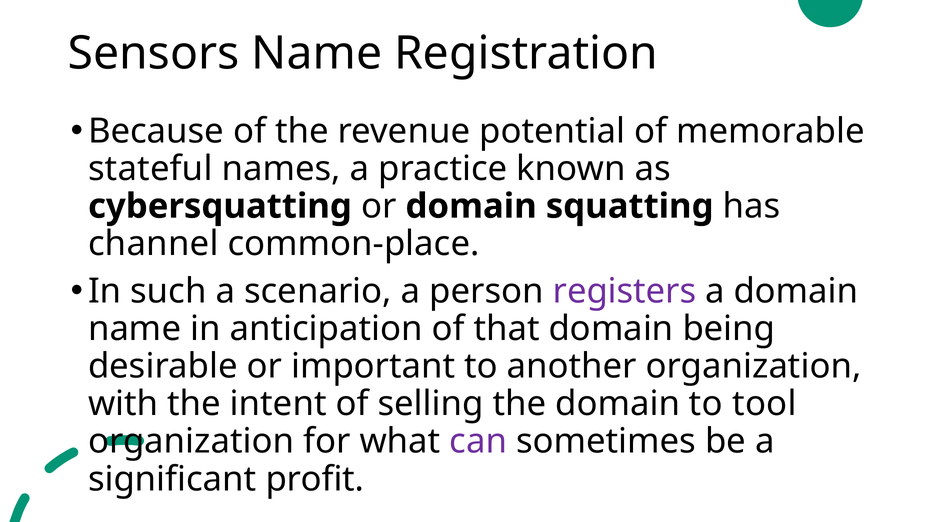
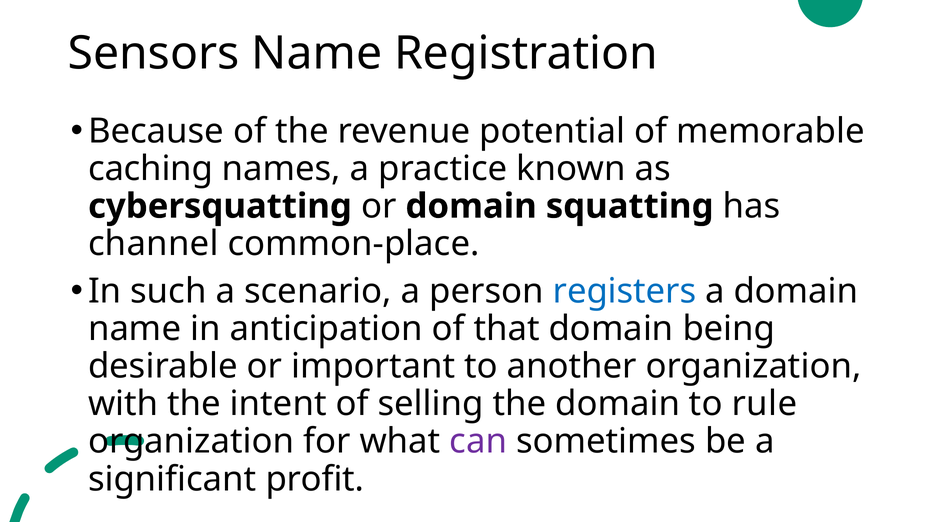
stateful: stateful -> caching
registers colour: purple -> blue
tool: tool -> rule
